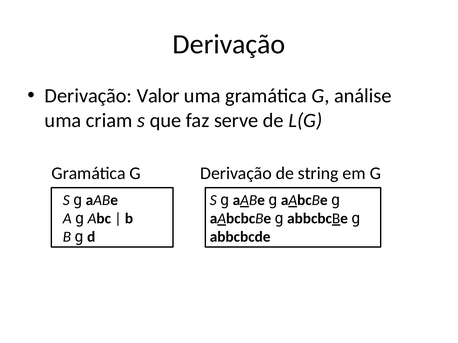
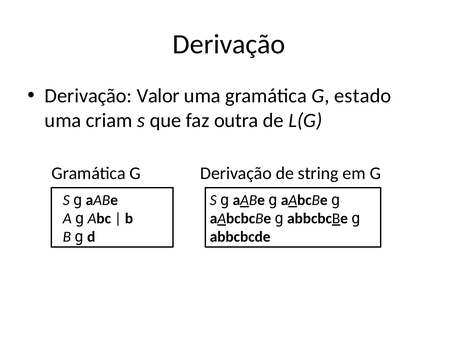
análise: análise -> estado
serve: serve -> outra
